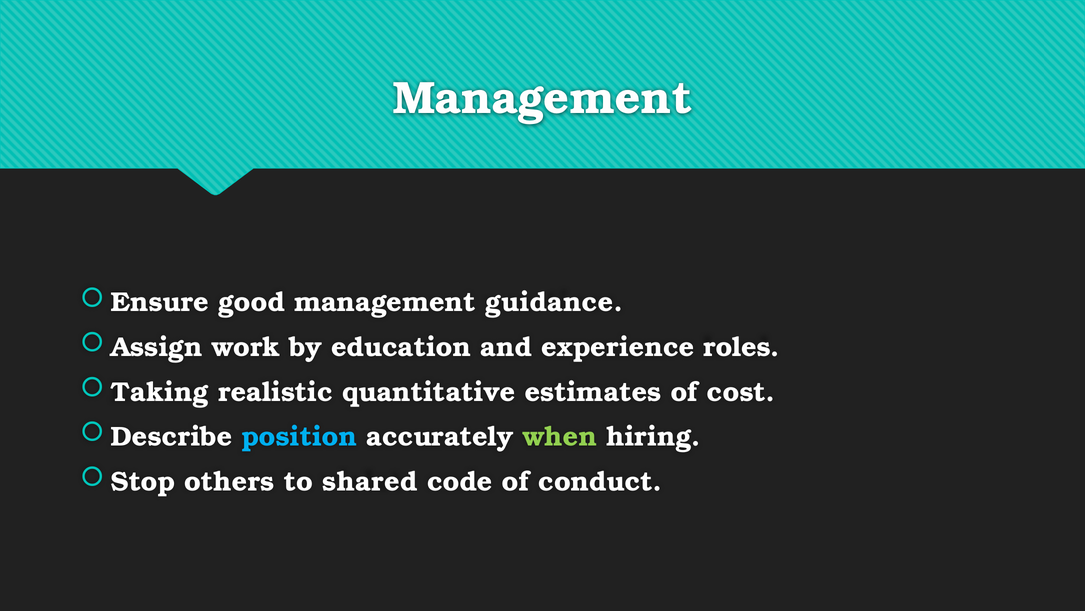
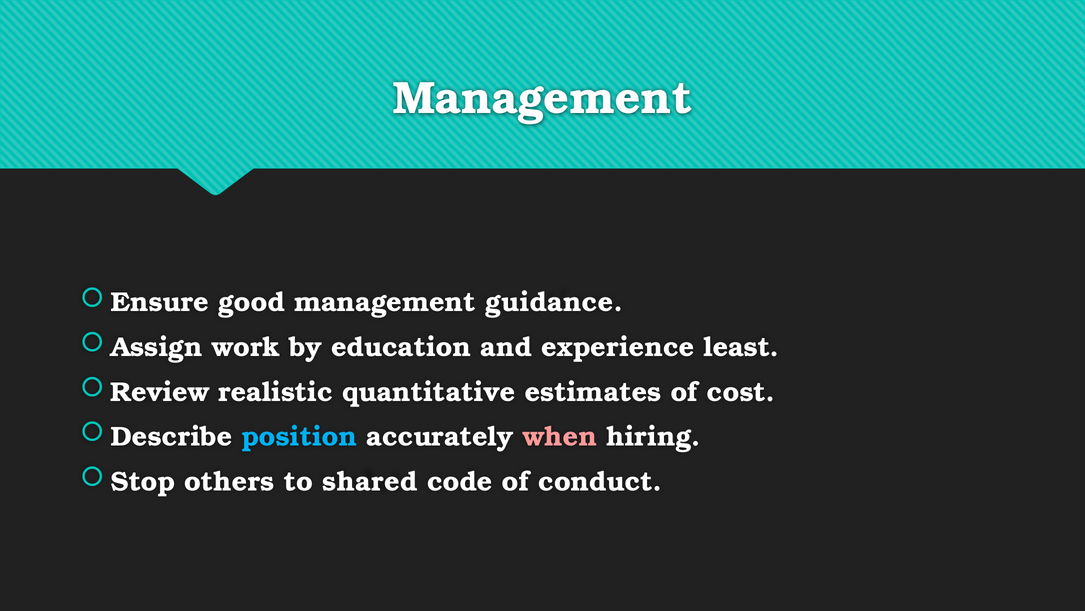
roles: roles -> least
Taking: Taking -> Review
when colour: light green -> pink
